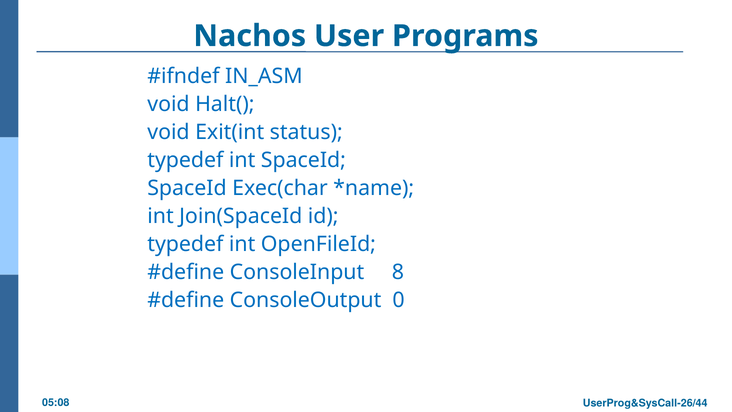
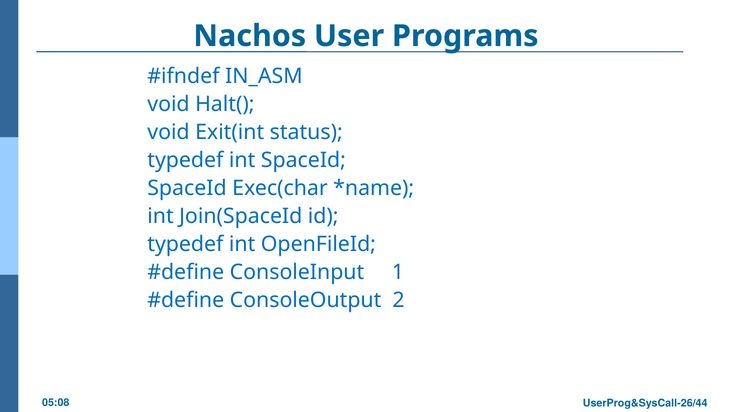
8: 8 -> 1
0: 0 -> 2
